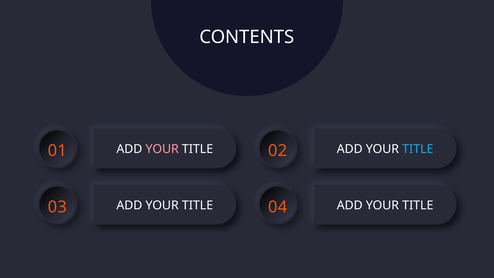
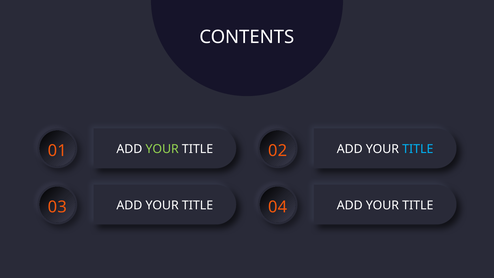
YOUR at (162, 149) colour: pink -> light green
